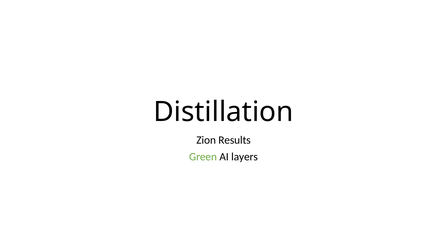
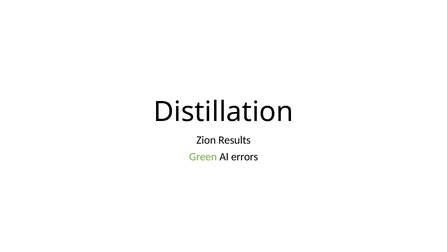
layers: layers -> errors
